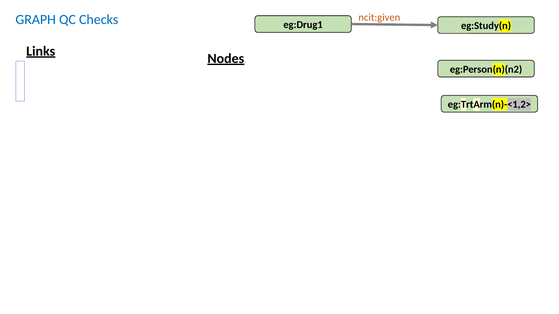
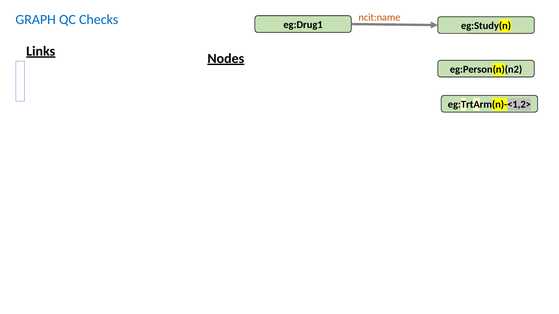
ncit:given: ncit:given -> ncit:name
